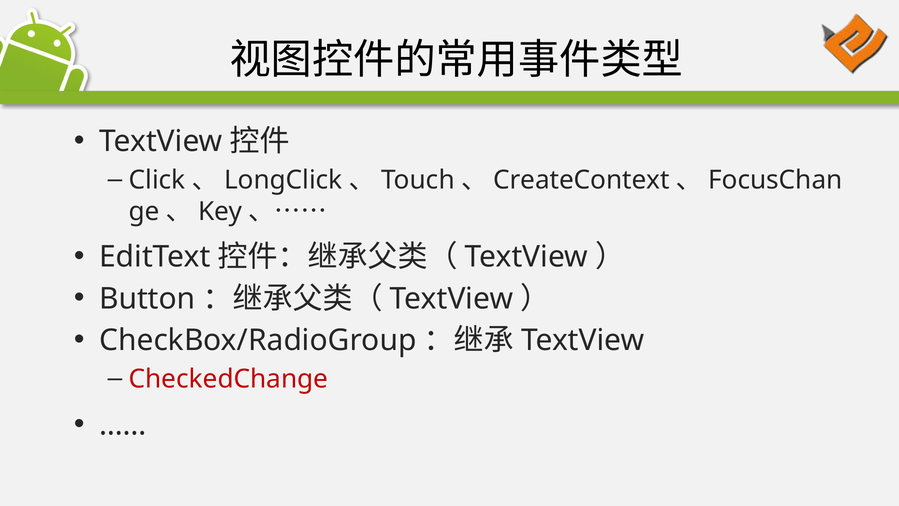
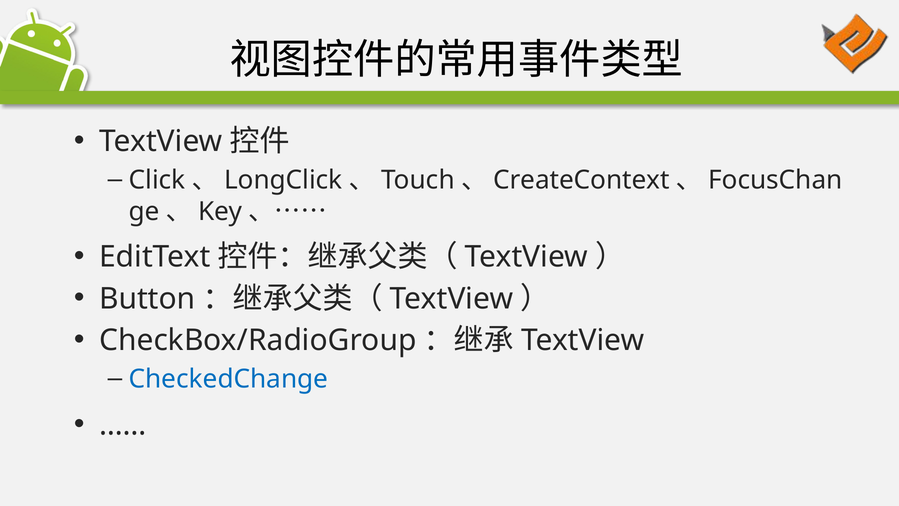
CheckedChange colour: red -> blue
